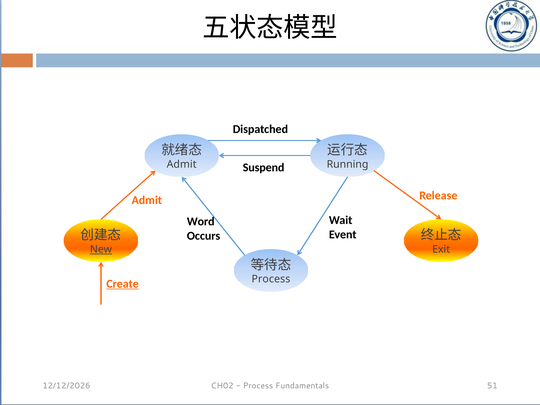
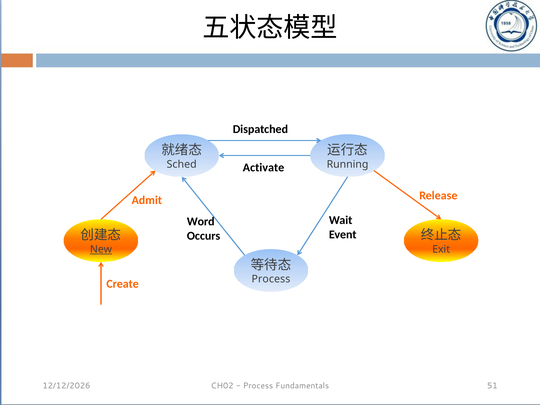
Admit at (182, 164): Admit -> Sched
Suspend: Suspend -> Activate
Create underline: present -> none
